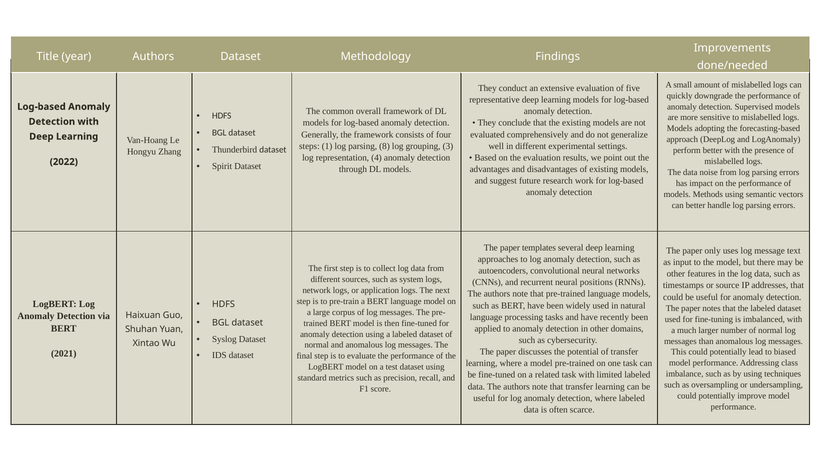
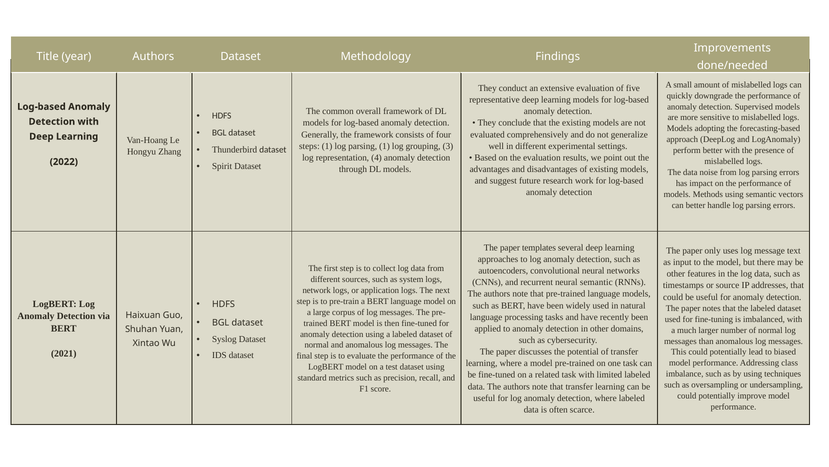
parsing 8: 8 -> 1
neural positions: positions -> semantic
